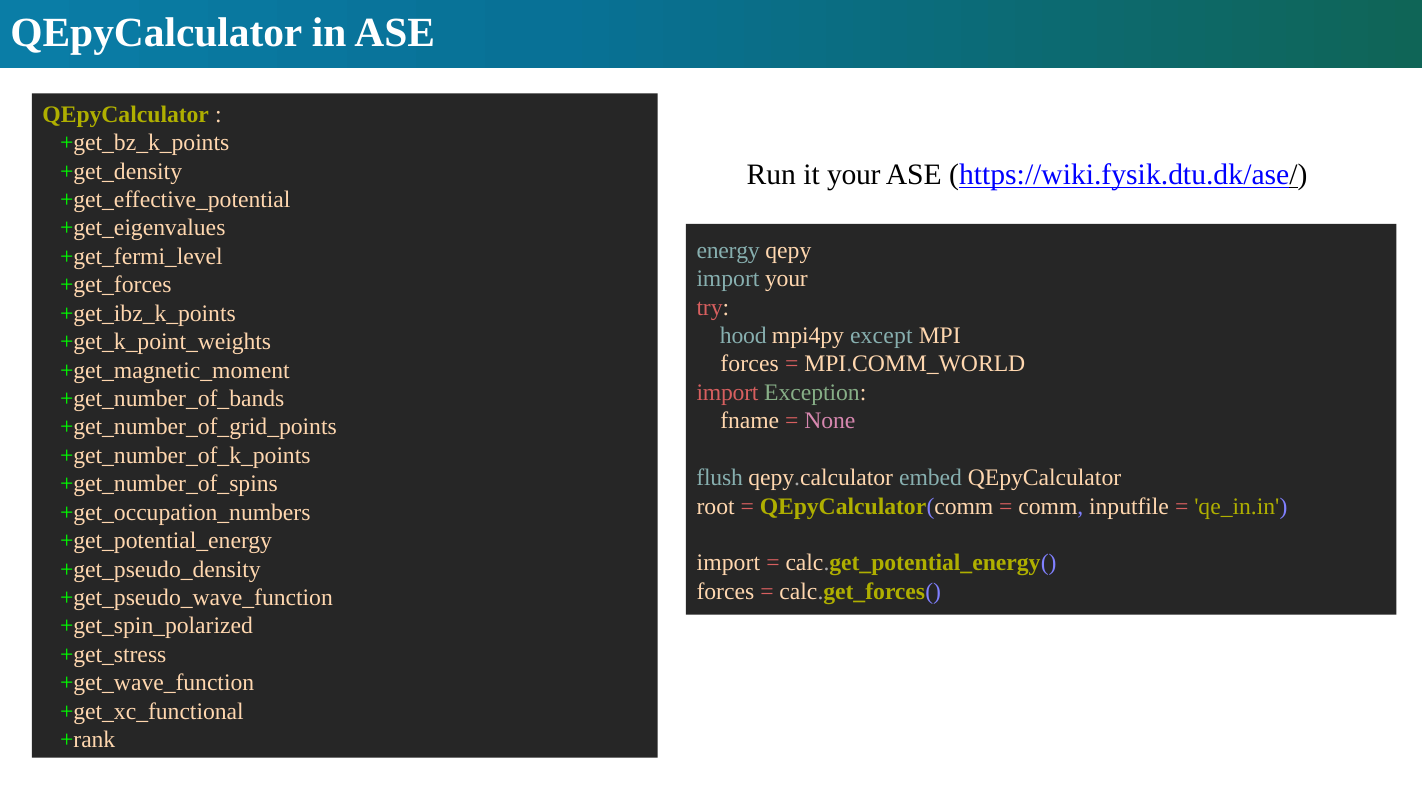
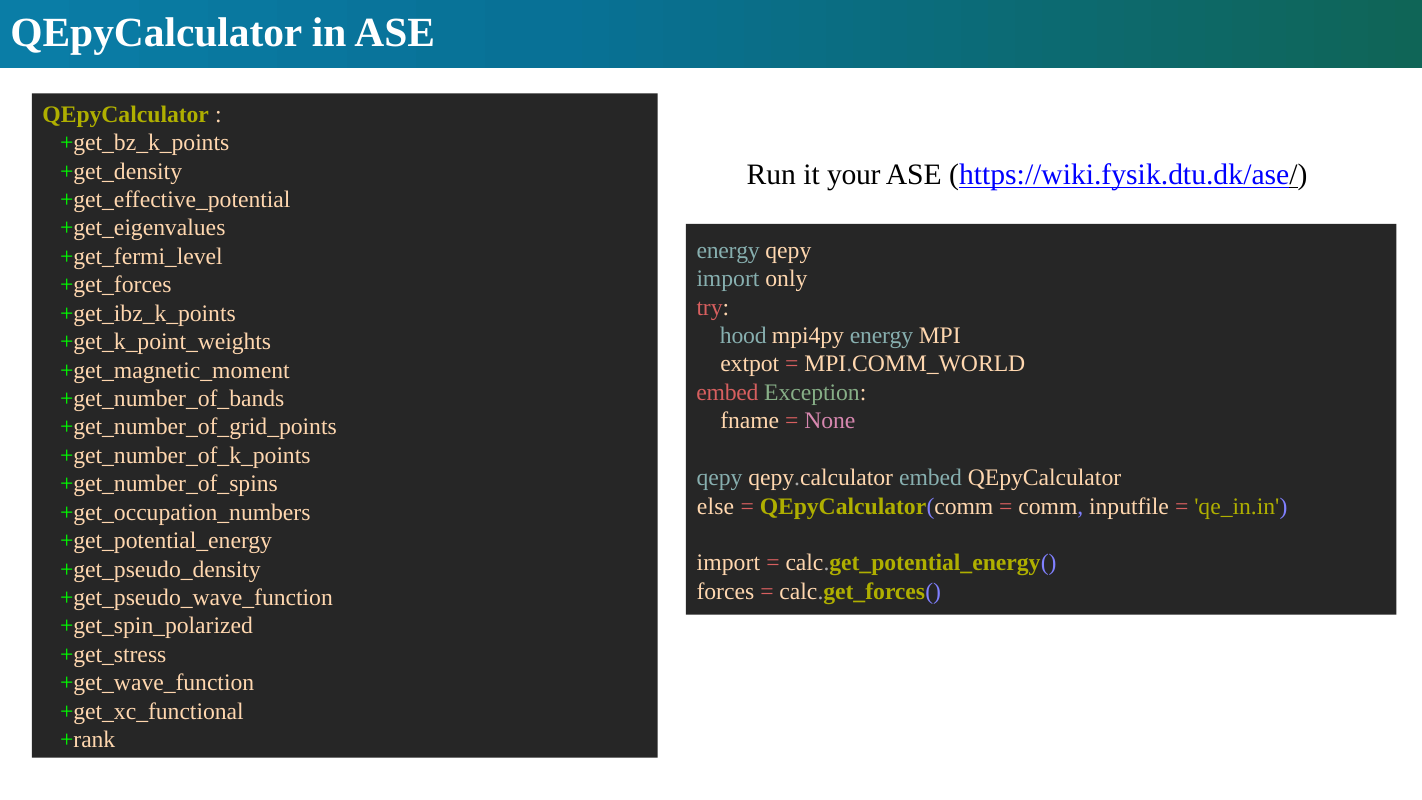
import your: your -> only
mpi4py except: except -> energy
forces at (750, 364): forces -> extpot
import at (728, 392): import -> embed
flush at (720, 478): flush -> qepy
root: root -> else
